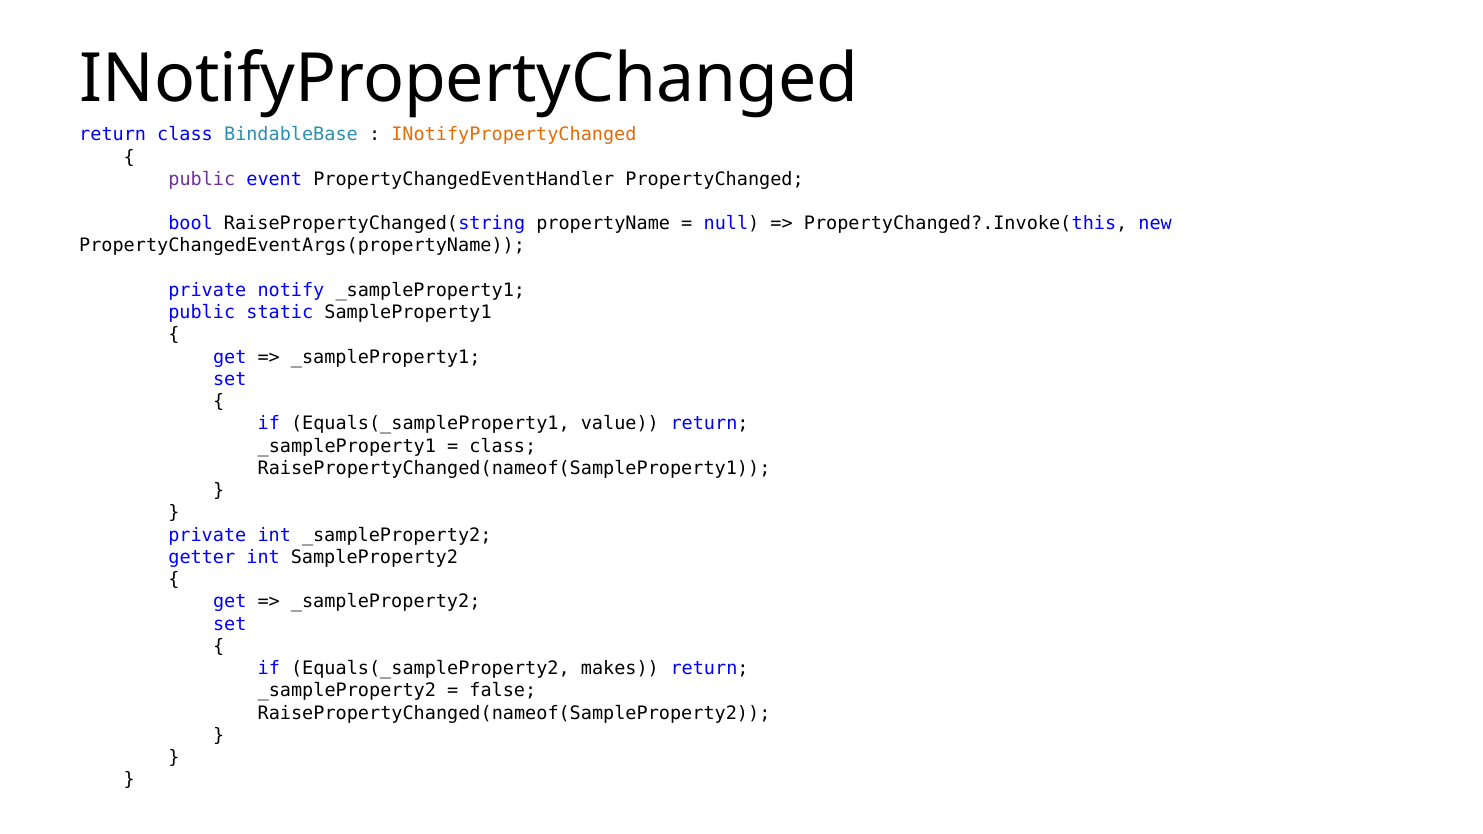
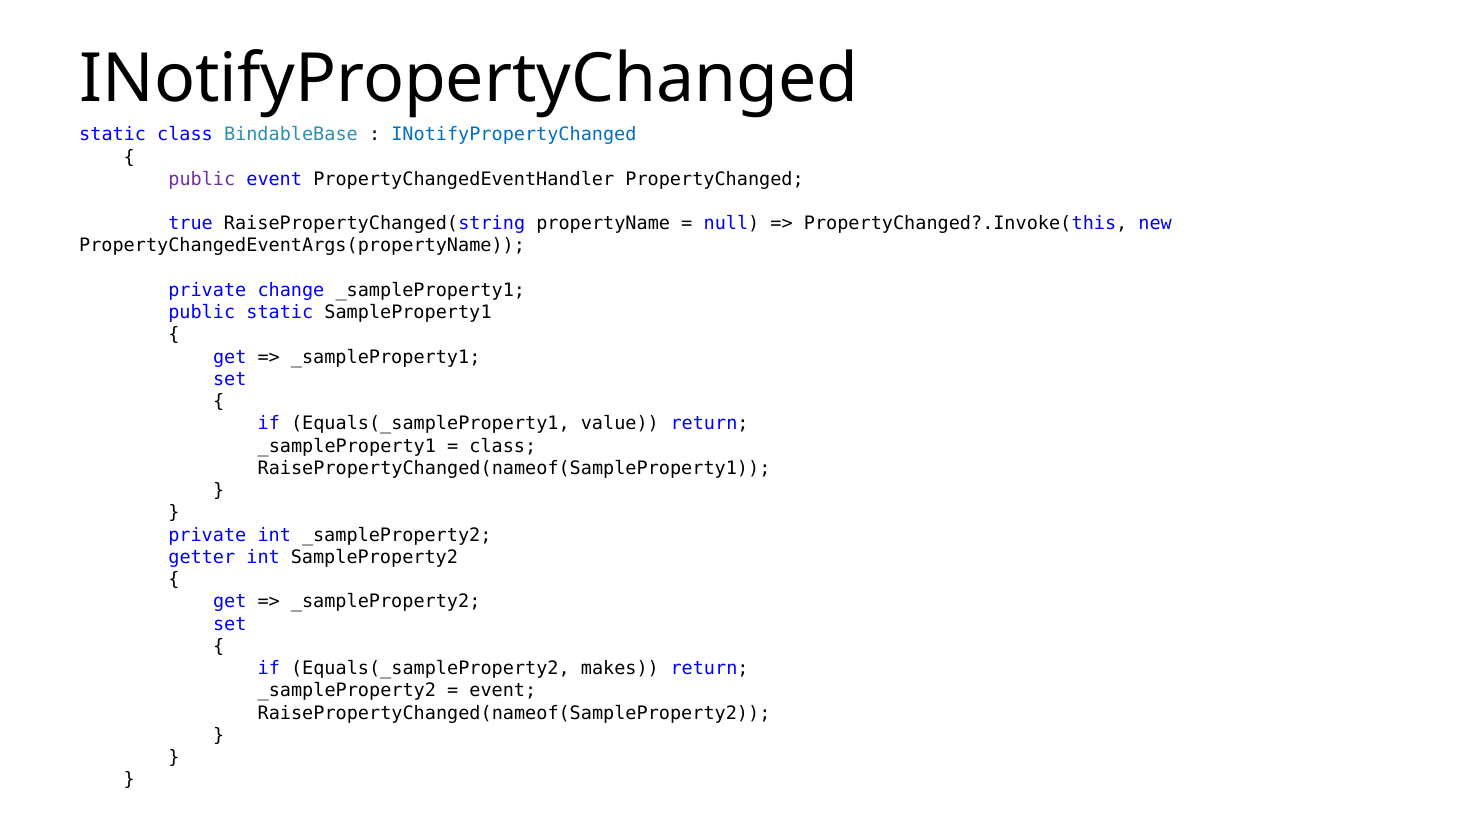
return at (113, 135): return -> static
INotifyPropertyChanged at (514, 135) colour: orange -> blue
bool: bool -> true
notify: notify -> change
false at (503, 691): false -> event
